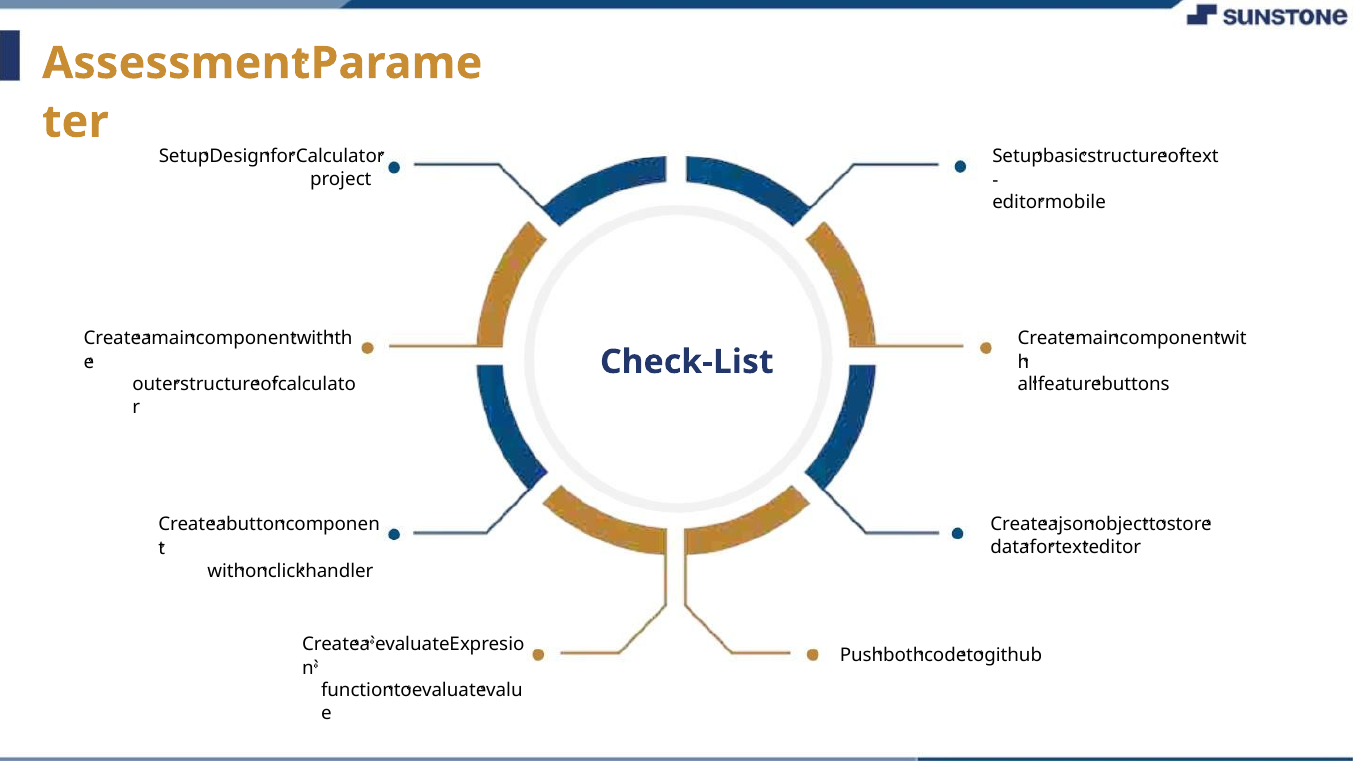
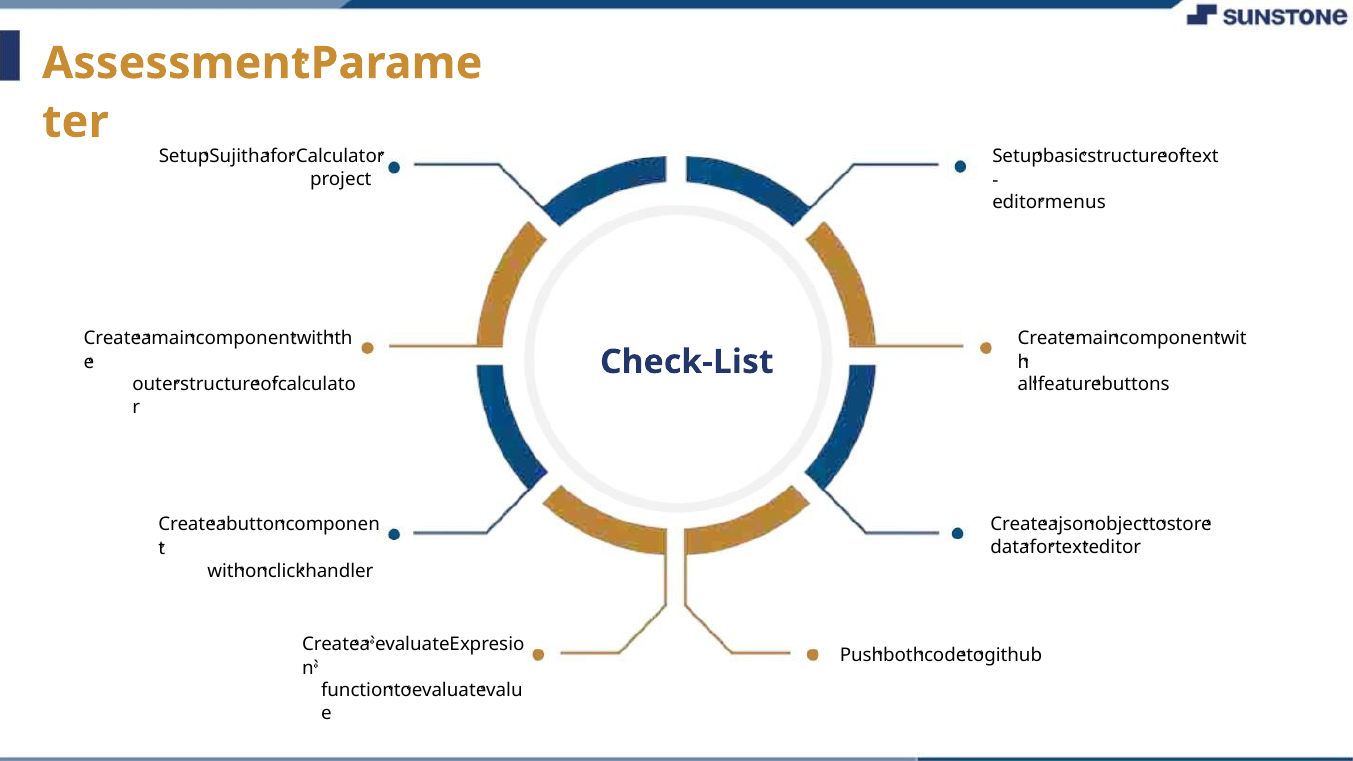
Design: Design -> Sujitha
mobile: mobile -> menus
